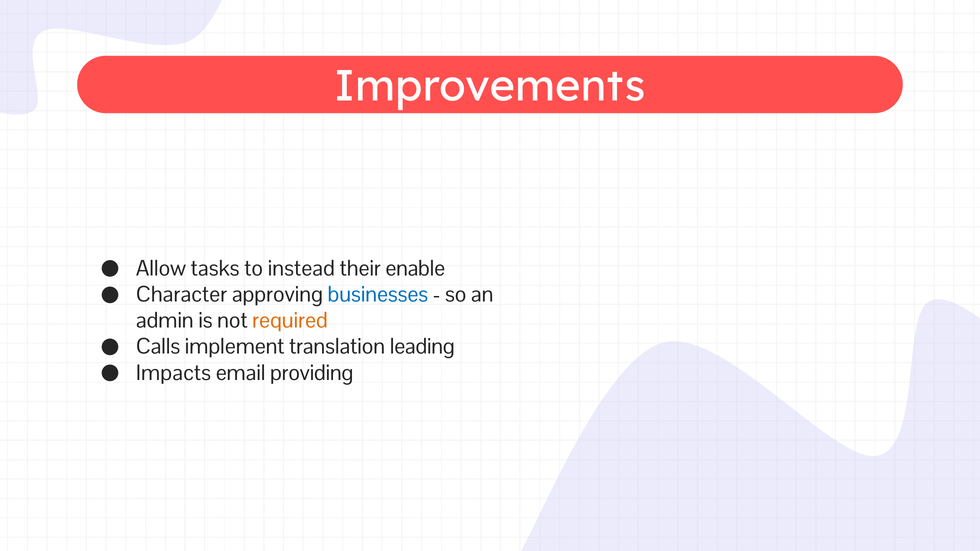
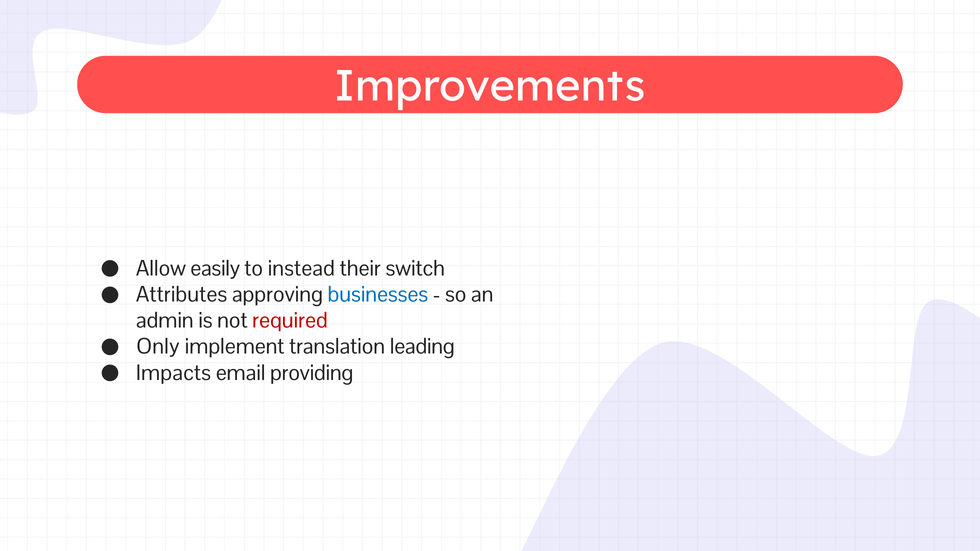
tasks: tasks -> easily
enable: enable -> switch
Character: Character -> Attributes
required colour: orange -> red
Calls: Calls -> Only
